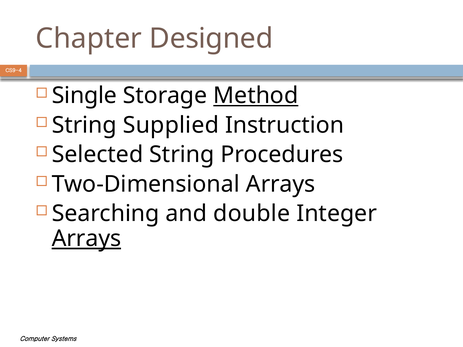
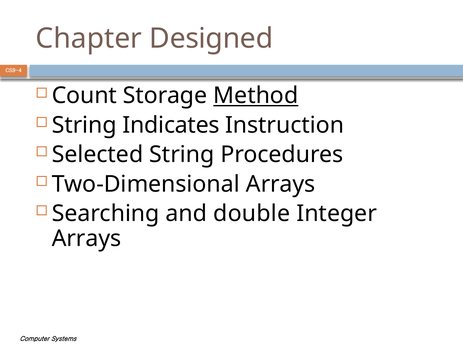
Single: Single -> Count
Supplied: Supplied -> Indicates
Arrays at (86, 239) underline: present -> none
